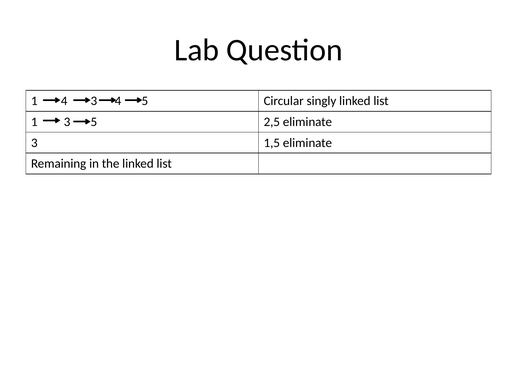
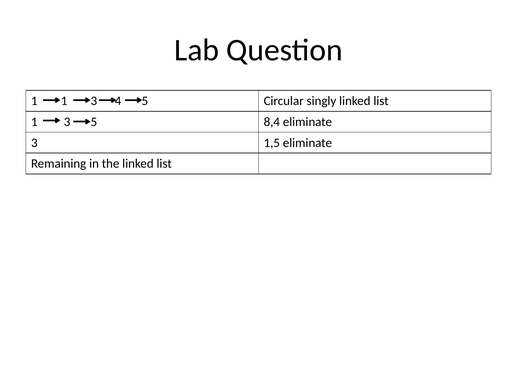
1 4: 4 -> 1
2,5: 2,5 -> 8,4
